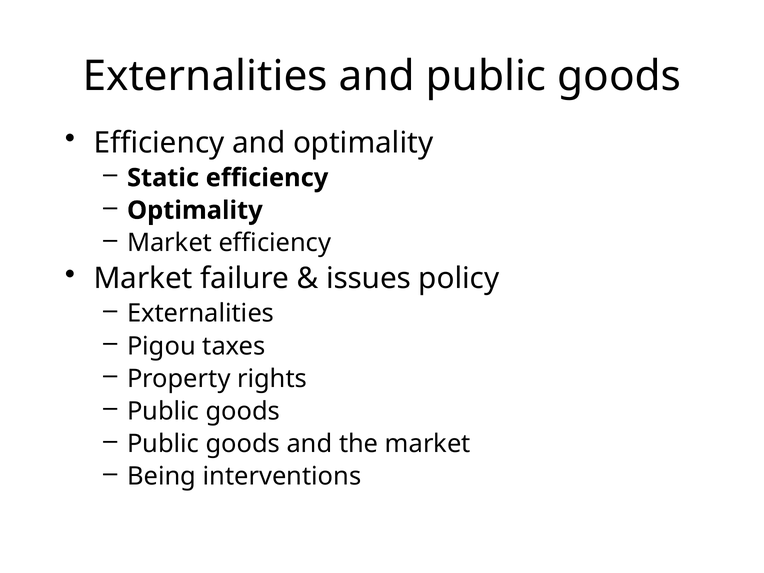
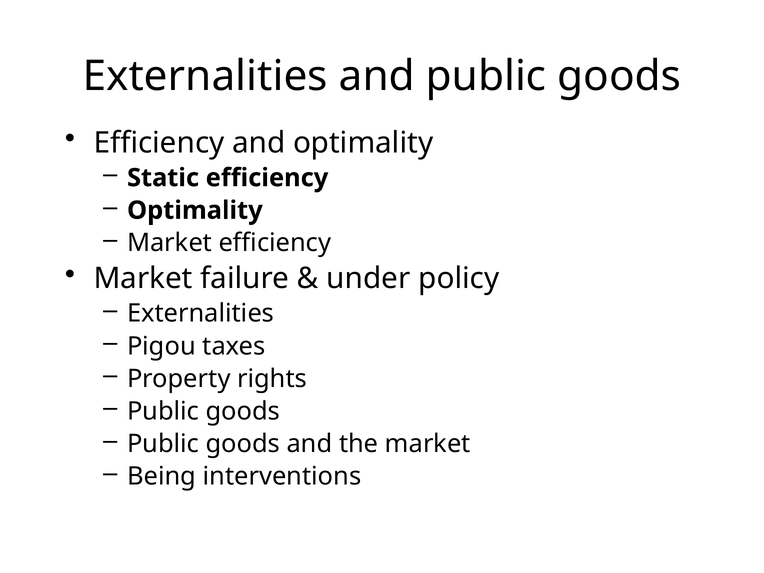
issues: issues -> under
